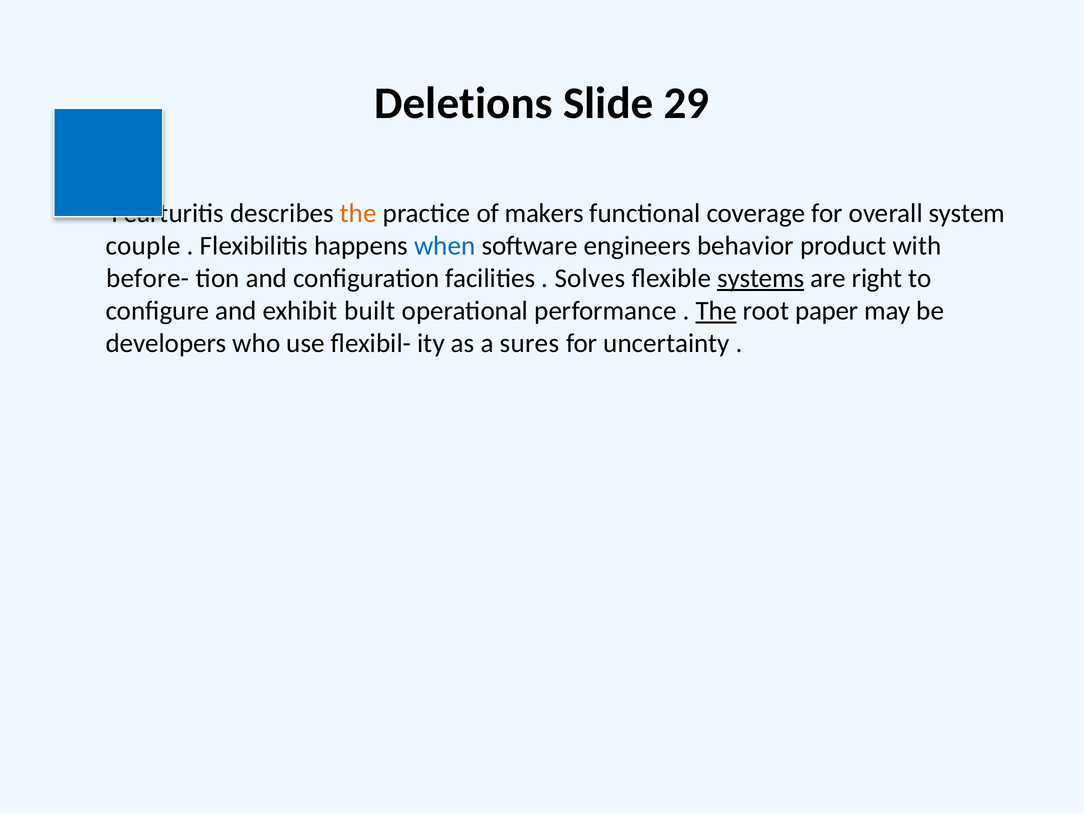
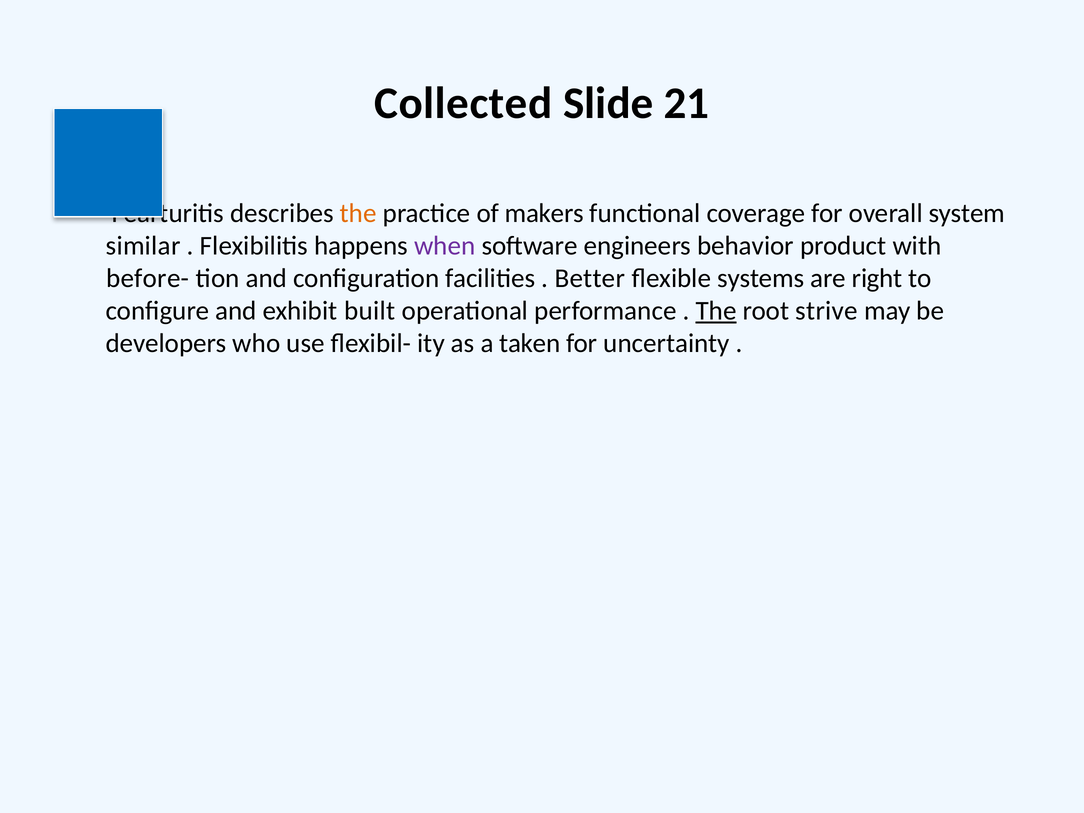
Deletions: Deletions -> Collected
29: 29 -> 21
couple: couple -> similar
when colour: blue -> purple
Solves: Solves -> Better
systems underline: present -> none
paper: paper -> strive
sures: sures -> taken
